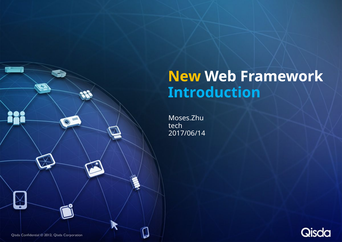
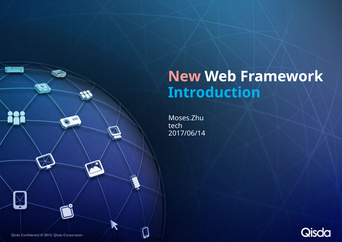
New colour: yellow -> pink
